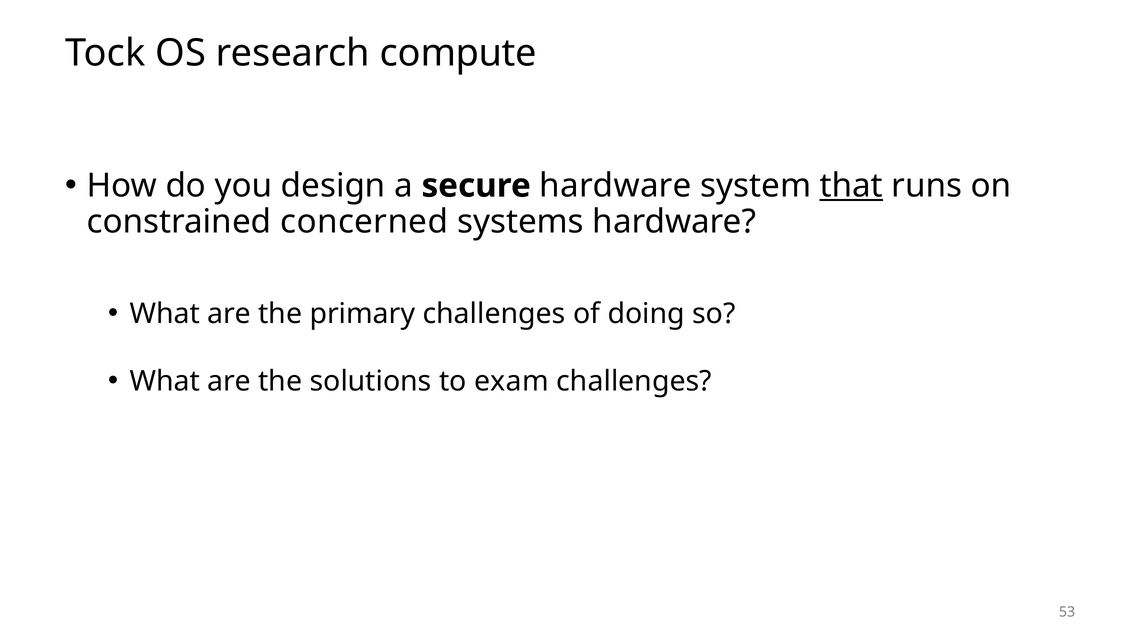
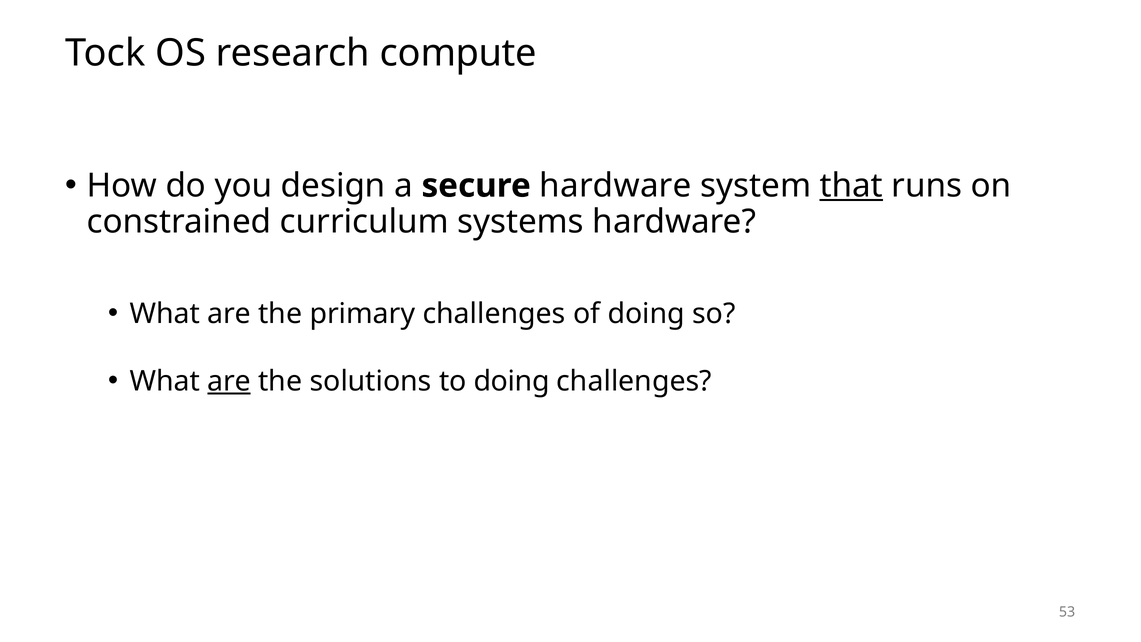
concerned: concerned -> curriculum
are at (229, 381) underline: none -> present
to exam: exam -> doing
